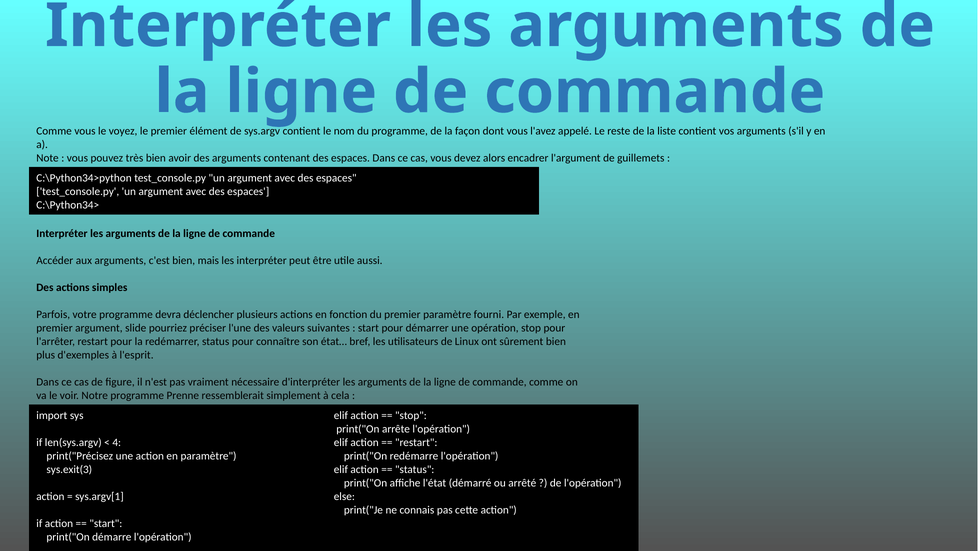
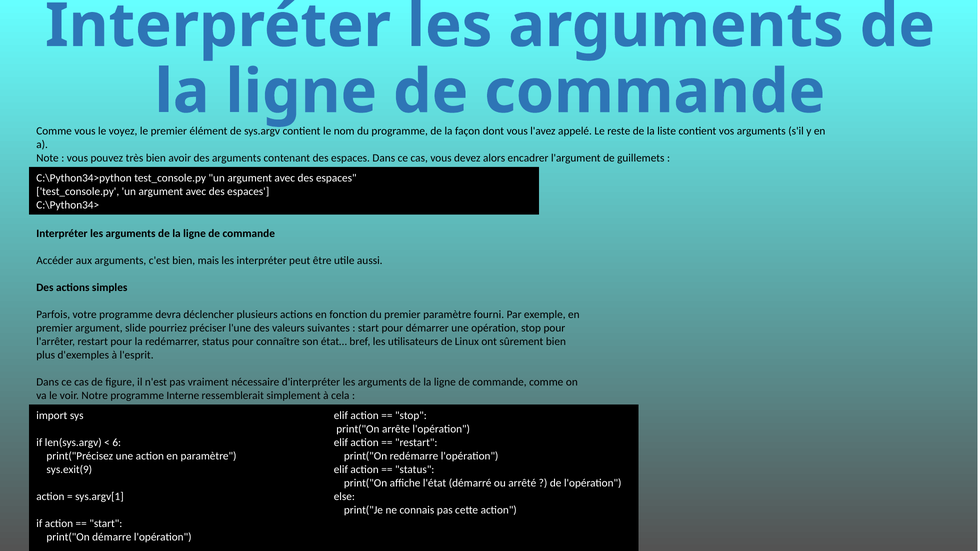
Prenne: Prenne -> Interne
4: 4 -> 6
sys.exit(3: sys.exit(3 -> sys.exit(9
